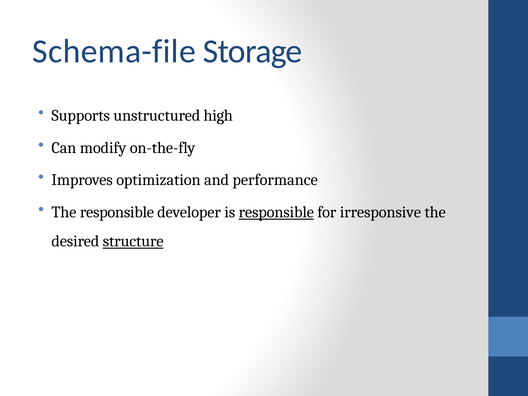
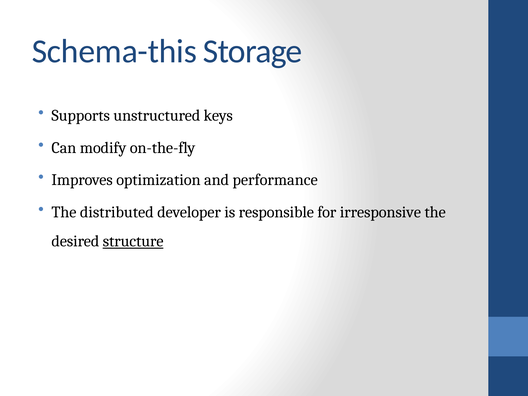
Schema-file: Schema-file -> Schema-this
high: high -> keys
The responsible: responsible -> distributed
responsible at (276, 212) underline: present -> none
